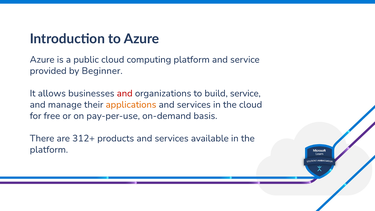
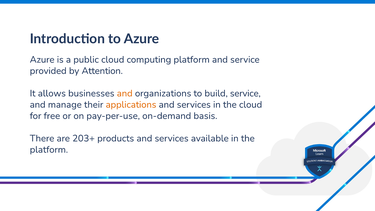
Beginner: Beginner -> Attention
and at (125, 93) colour: red -> orange
312+: 312+ -> 203+
